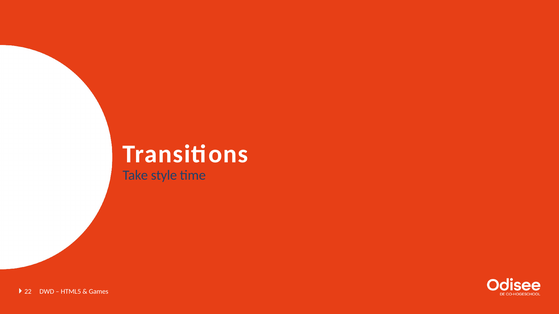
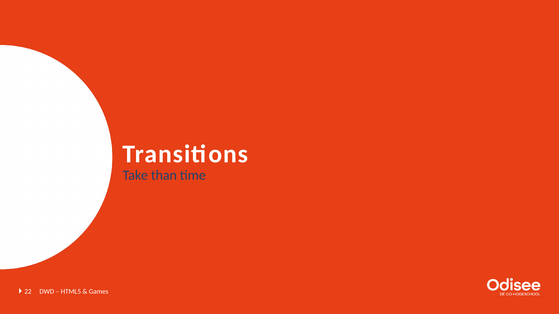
style: style -> than
